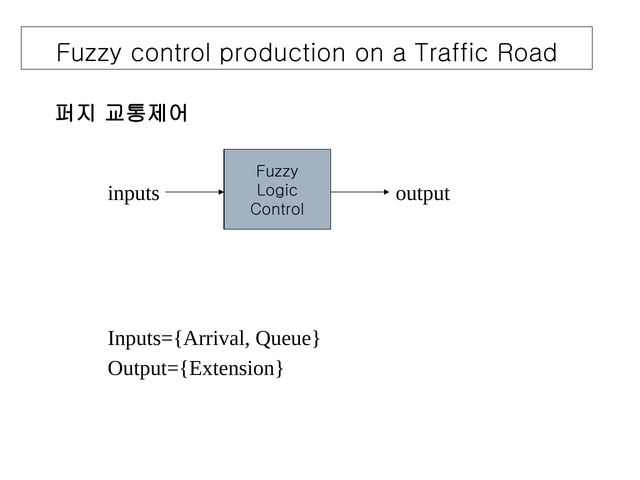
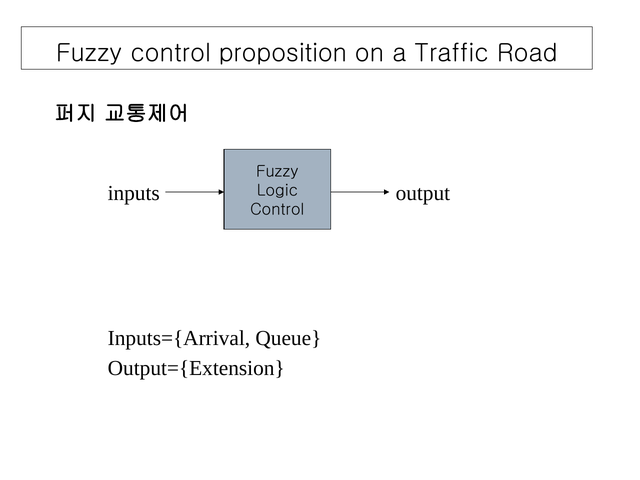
production: production -> proposition
